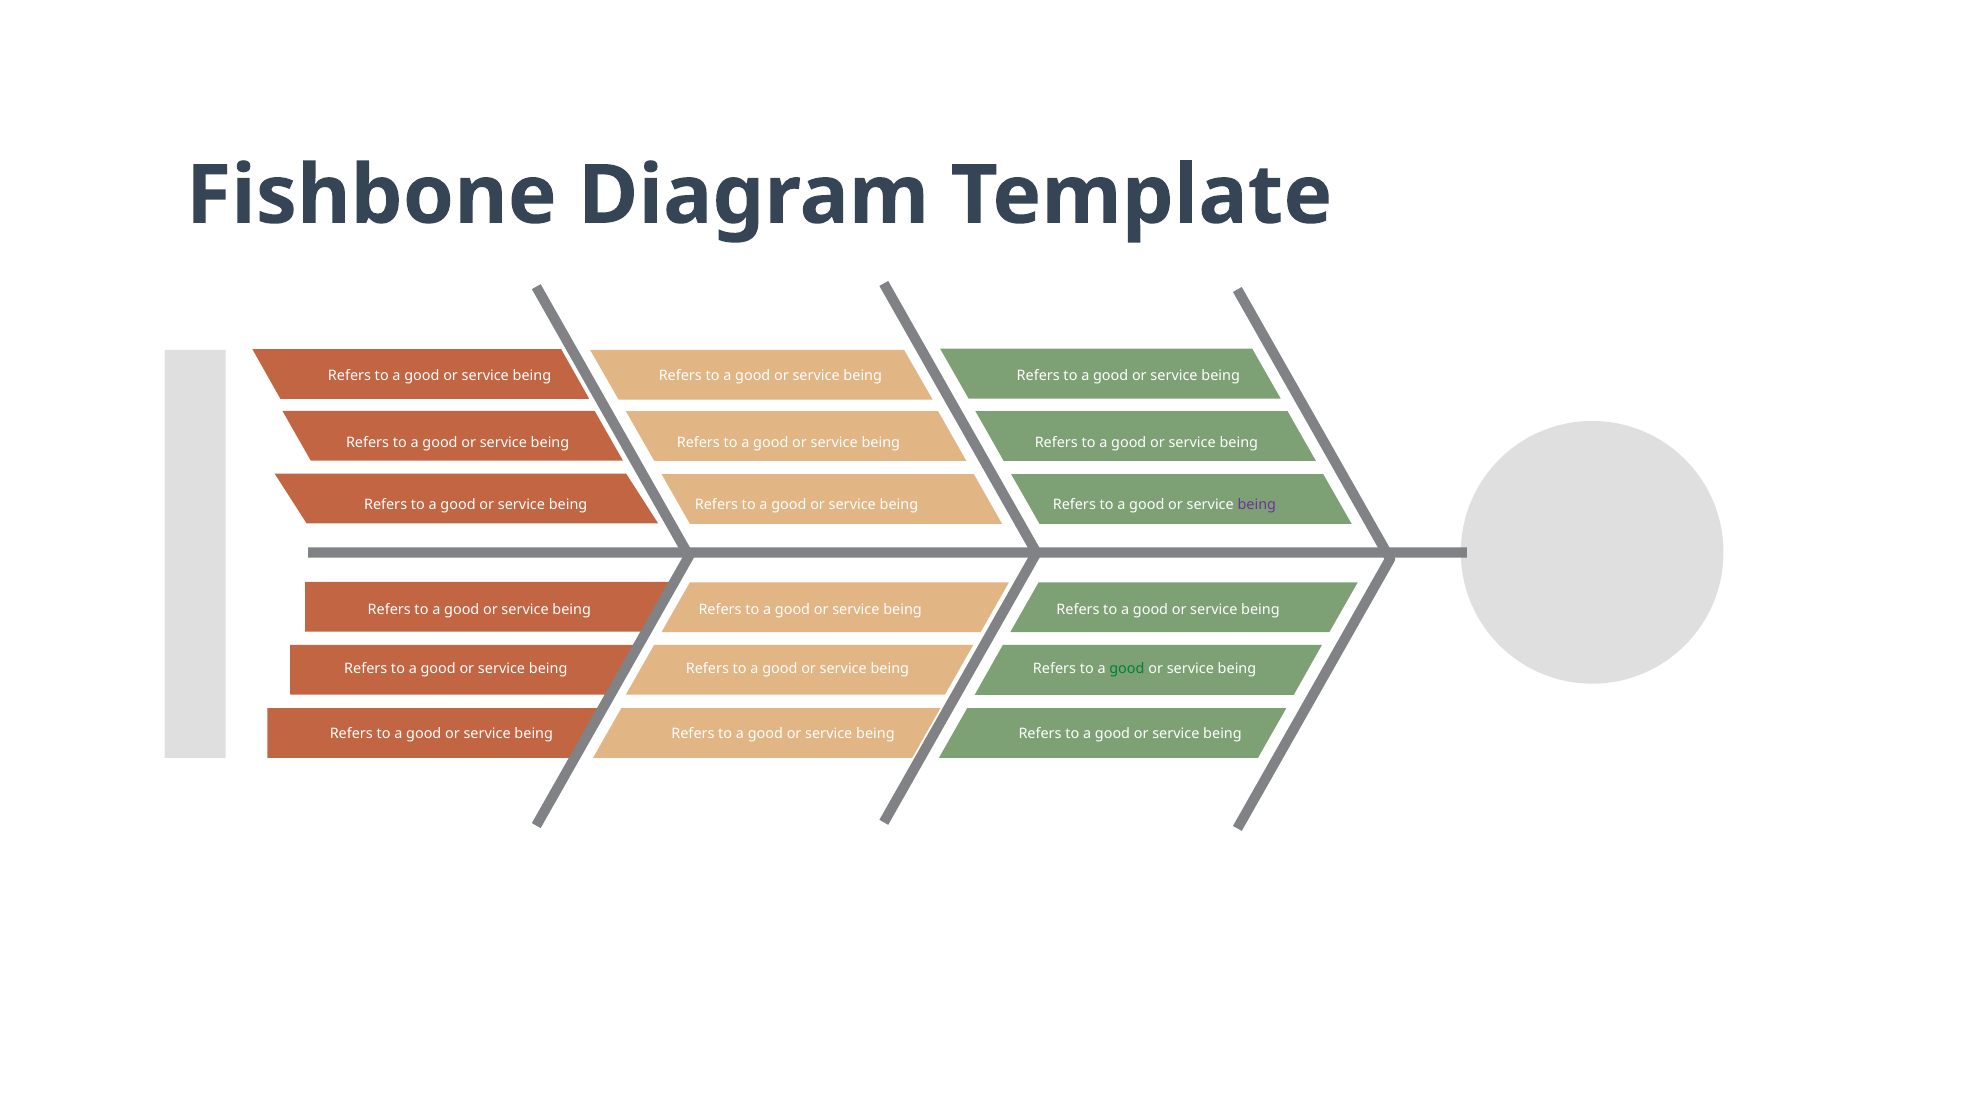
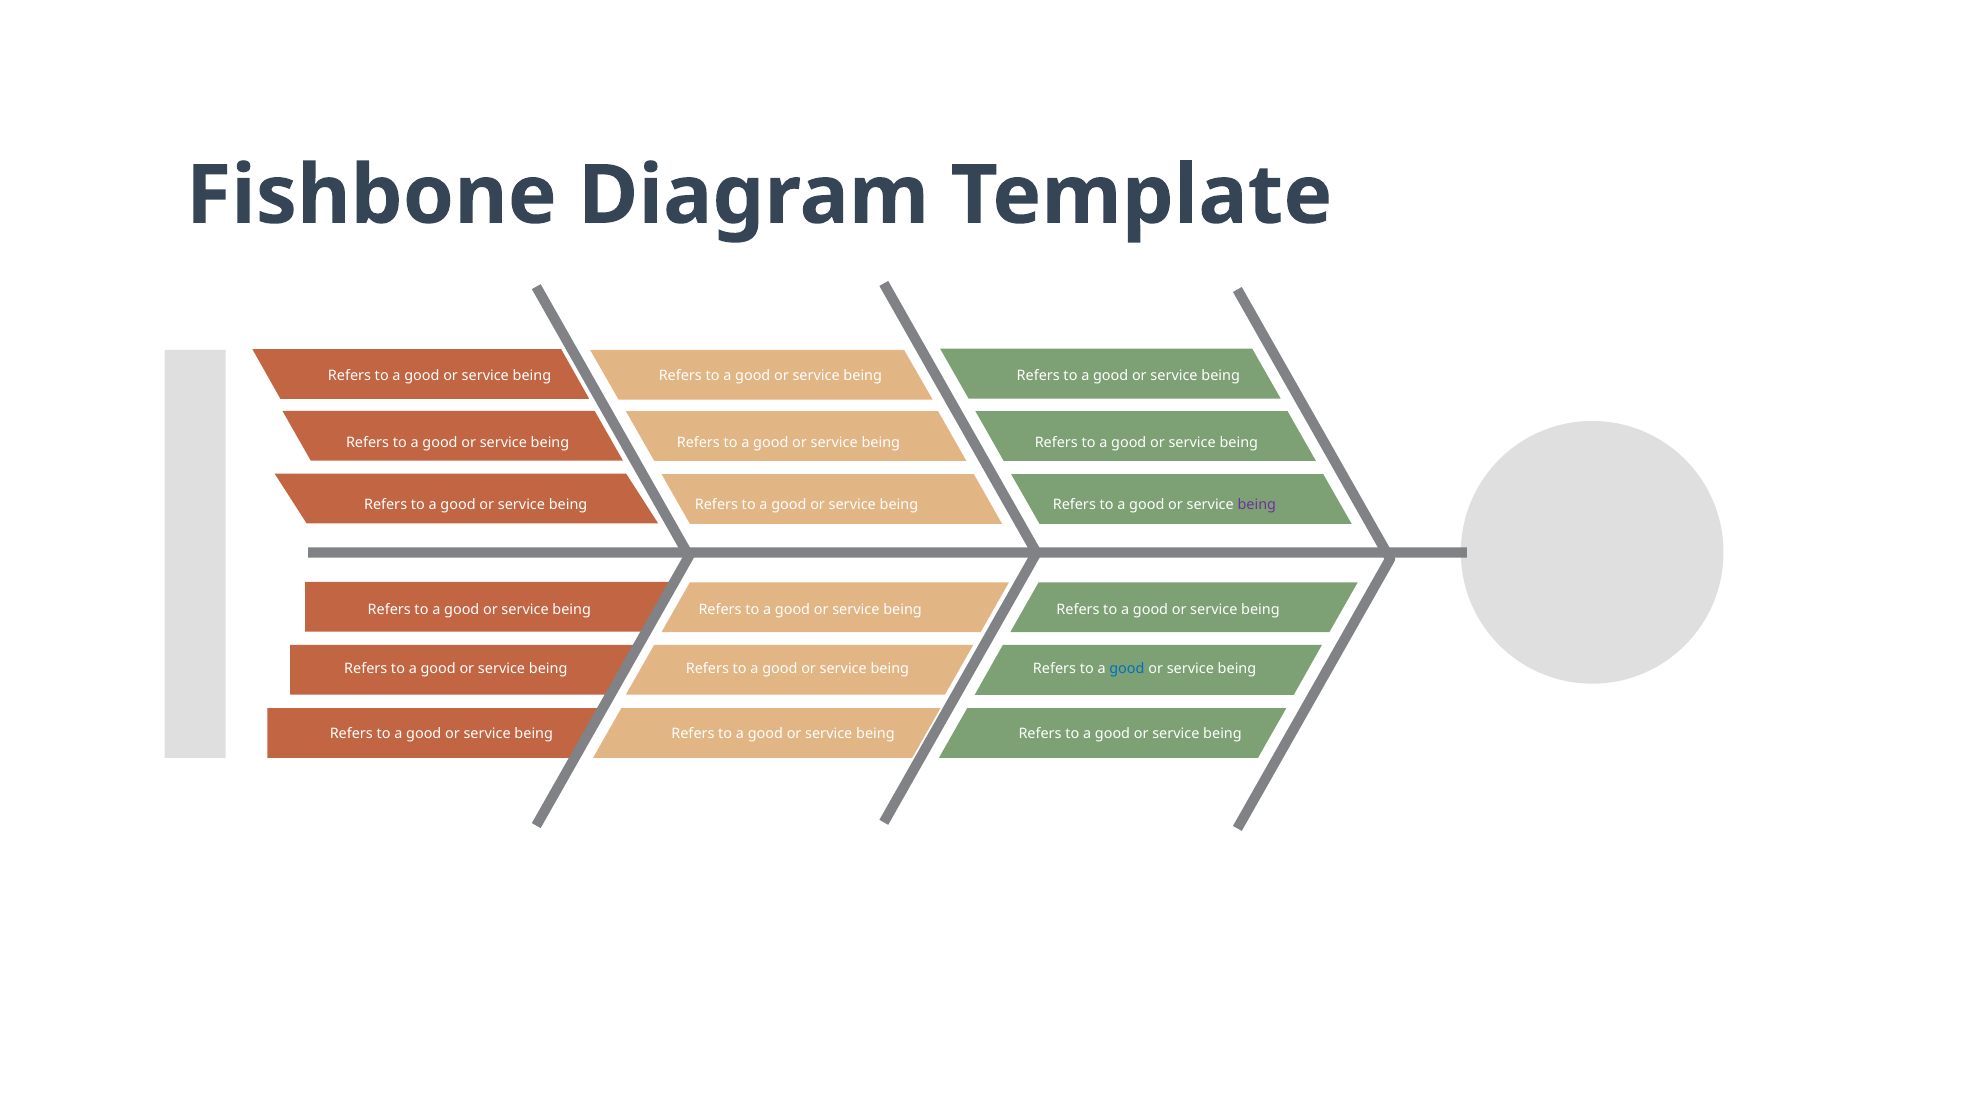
good at (1127, 669) colour: green -> blue
